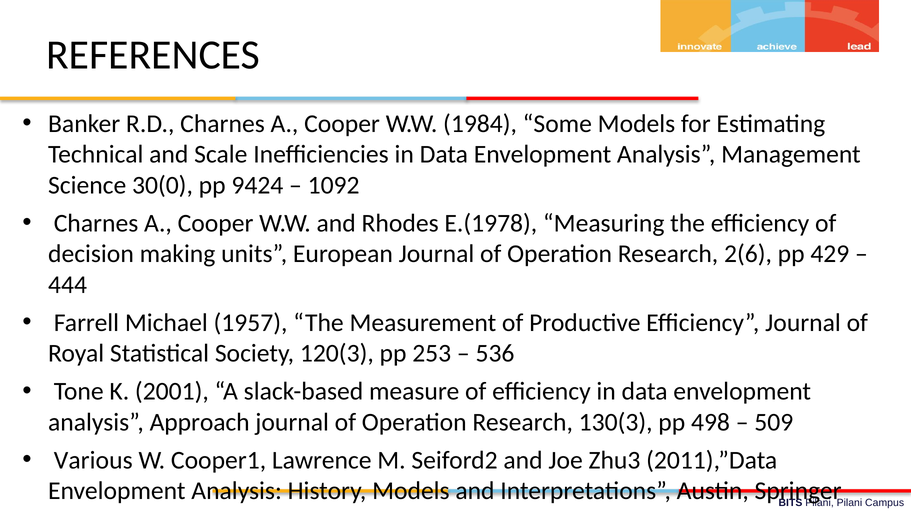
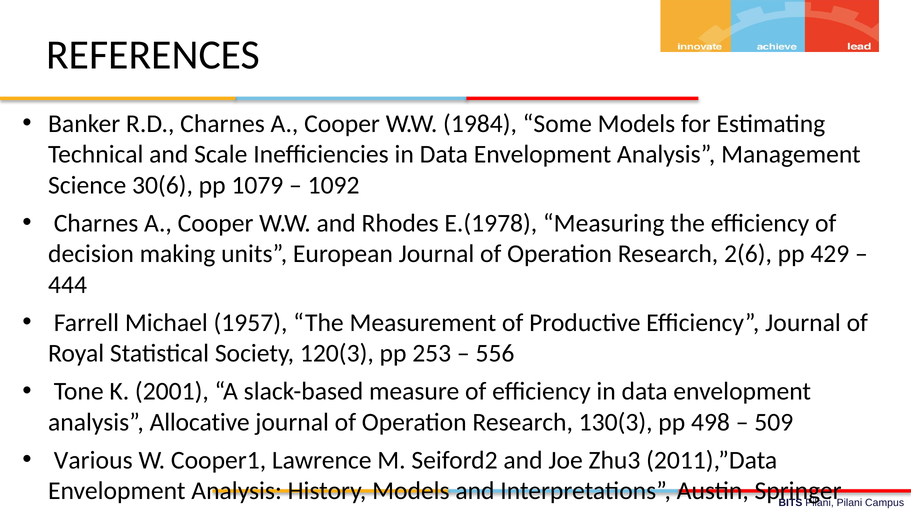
30(0: 30(0 -> 30(6
9424: 9424 -> 1079
536: 536 -> 556
Approach: Approach -> Allocative
